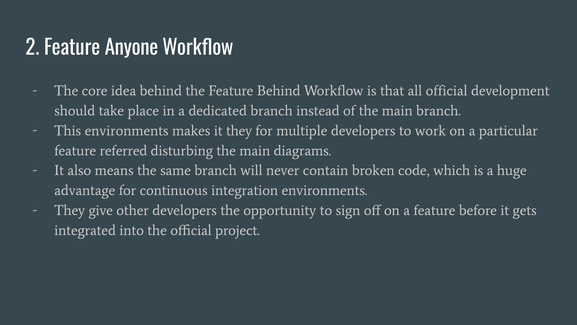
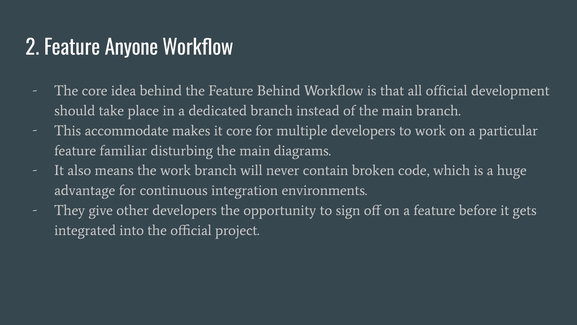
This environments: environments -> accommodate
it they: they -> core
referred: referred -> familiar
the same: same -> work
